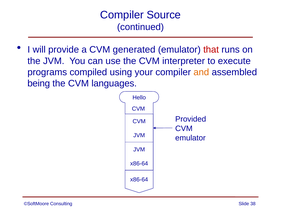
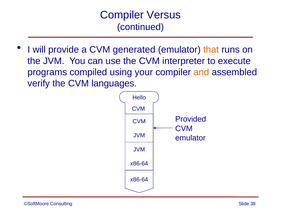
Source: Source -> Versus
that colour: red -> orange
being: being -> verify
